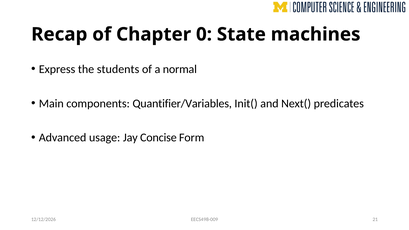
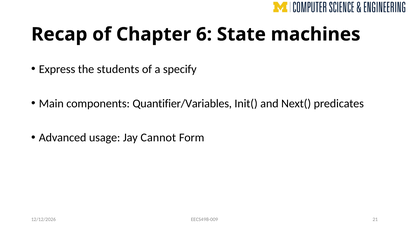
0: 0 -> 6
normal: normal -> specify
Concise: Concise -> Cannot
